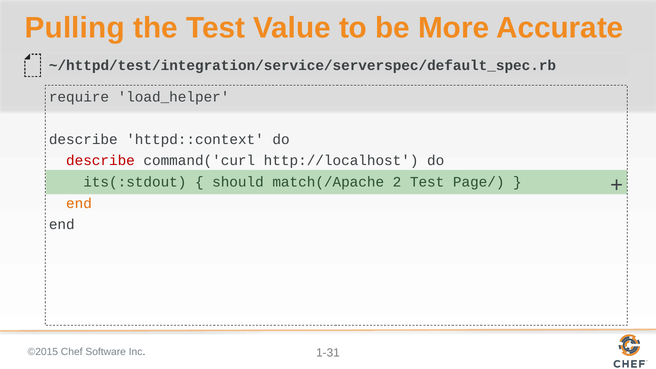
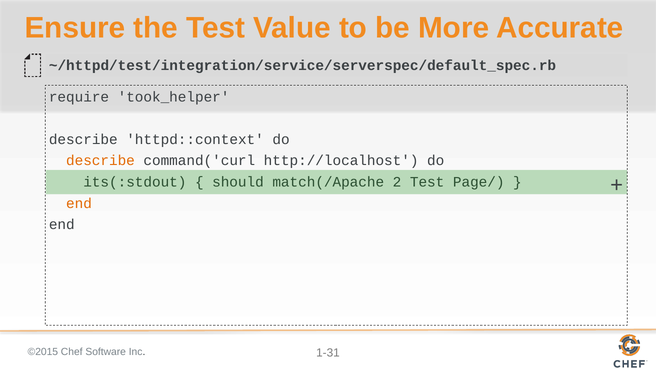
Pulling: Pulling -> Ensure
load_helper: load_helper -> took_helper
describe at (100, 161) colour: red -> orange
